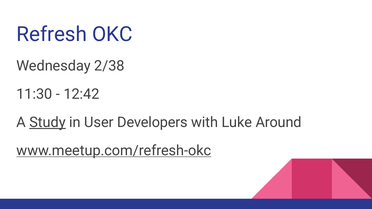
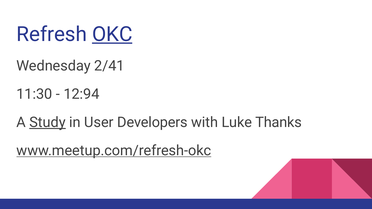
OKC underline: none -> present
2/38: 2/38 -> 2/41
12:42: 12:42 -> 12:94
Around: Around -> Thanks
